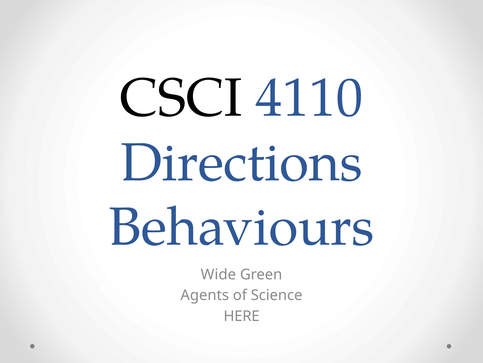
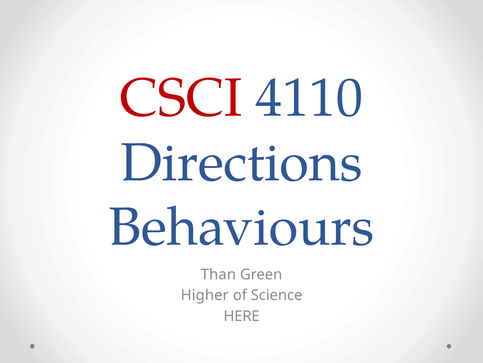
CSCI colour: black -> red
Wide: Wide -> Than
Agents: Agents -> Higher
